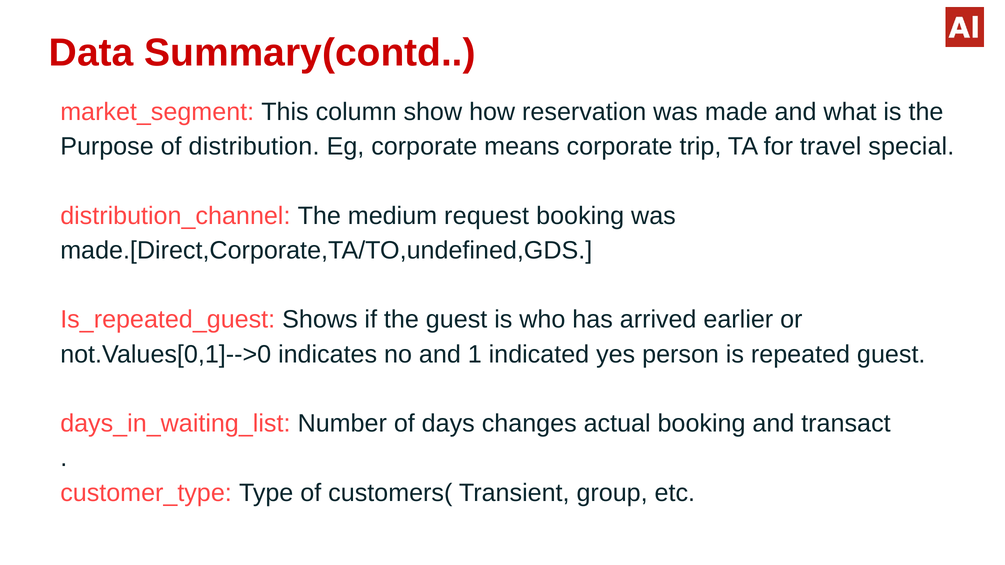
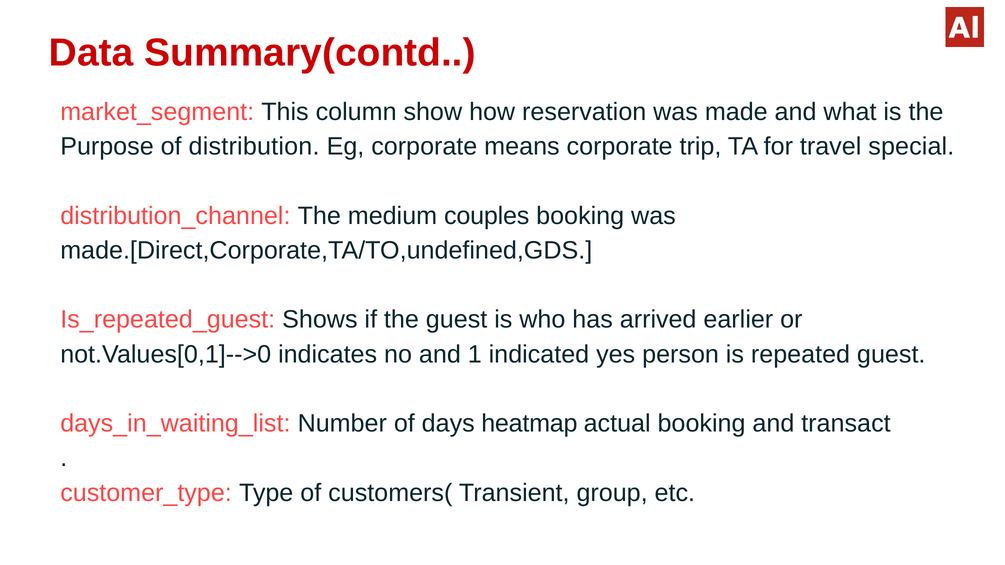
request: request -> couples
changes: changes -> heatmap
